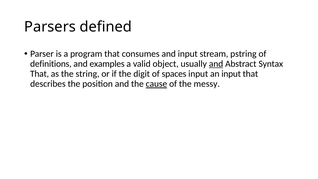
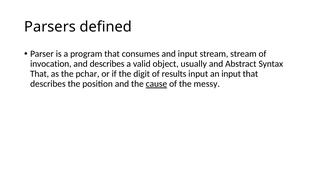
stream pstring: pstring -> stream
definitions: definitions -> invocation
and examples: examples -> describes
and at (216, 64) underline: present -> none
string: string -> pchar
spaces: spaces -> results
